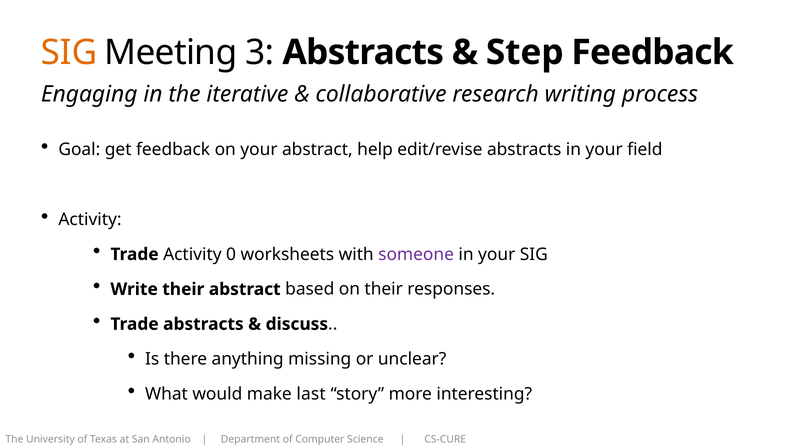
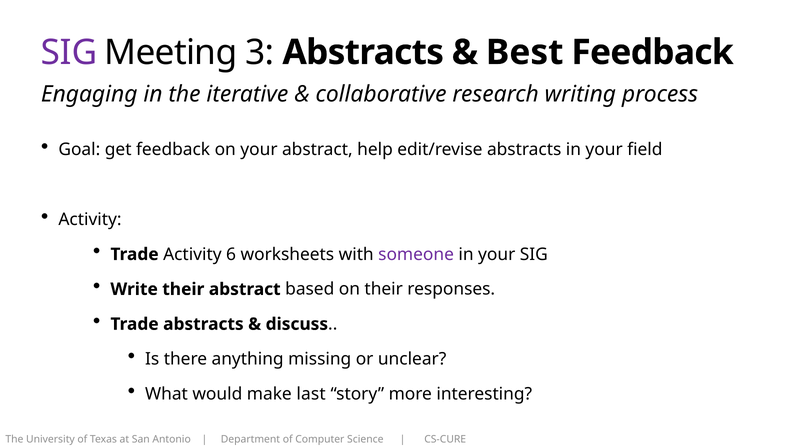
SIG at (69, 52) colour: orange -> purple
Step: Step -> Best
0: 0 -> 6
